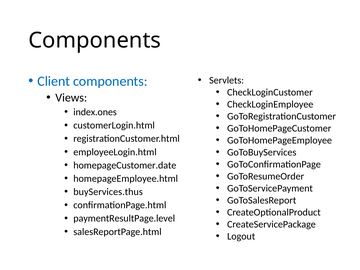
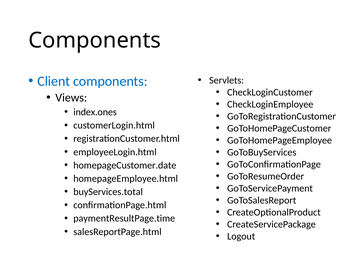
buyServices.thus: buyServices.thus -> buyServices.total
paymentResultPage.level: paymentResultPage.level -> paymentResultPage.time
